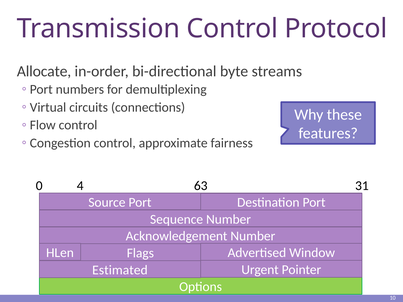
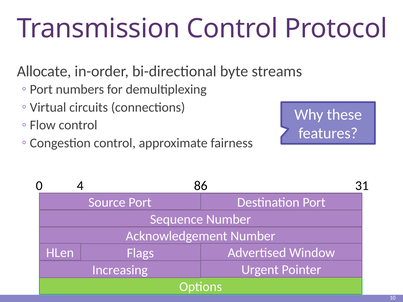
63: 63 -> 86
Estimated: Estimated -> Increasing
